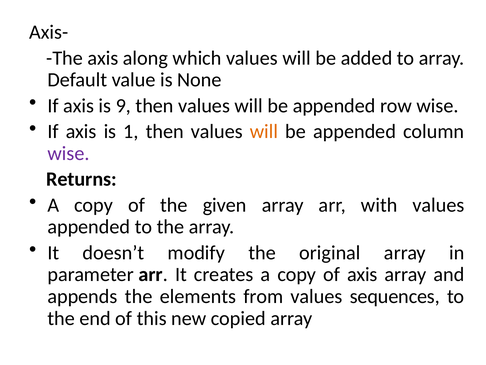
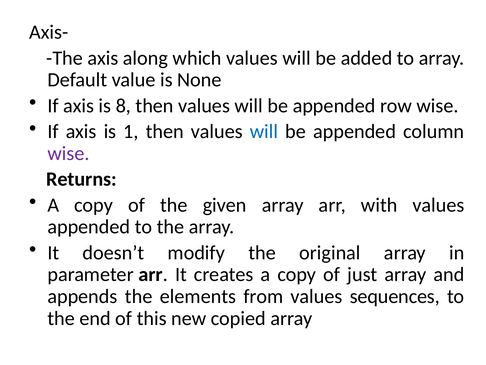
9: 9 -> 8
will at (264, 131) colour: orange -> blue
of axis: axis -> just
